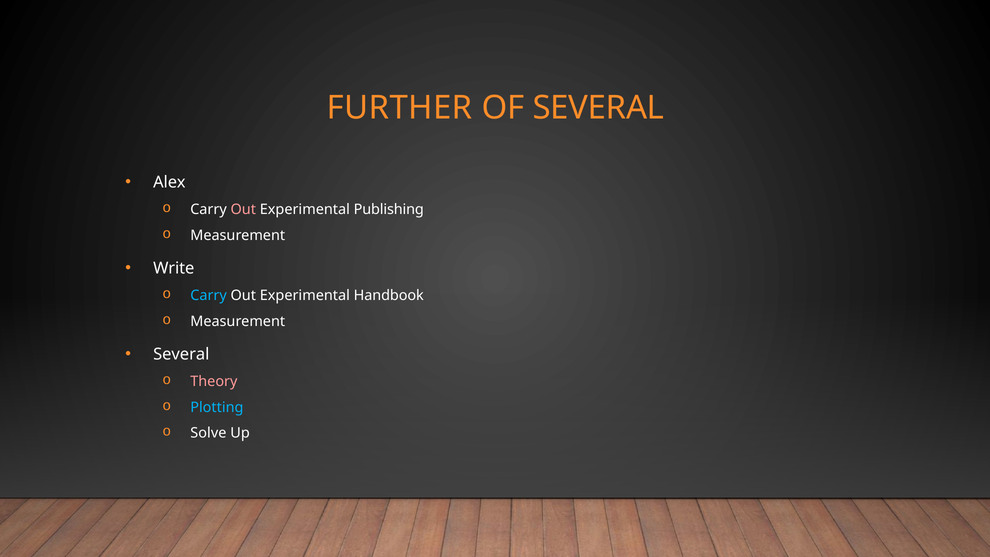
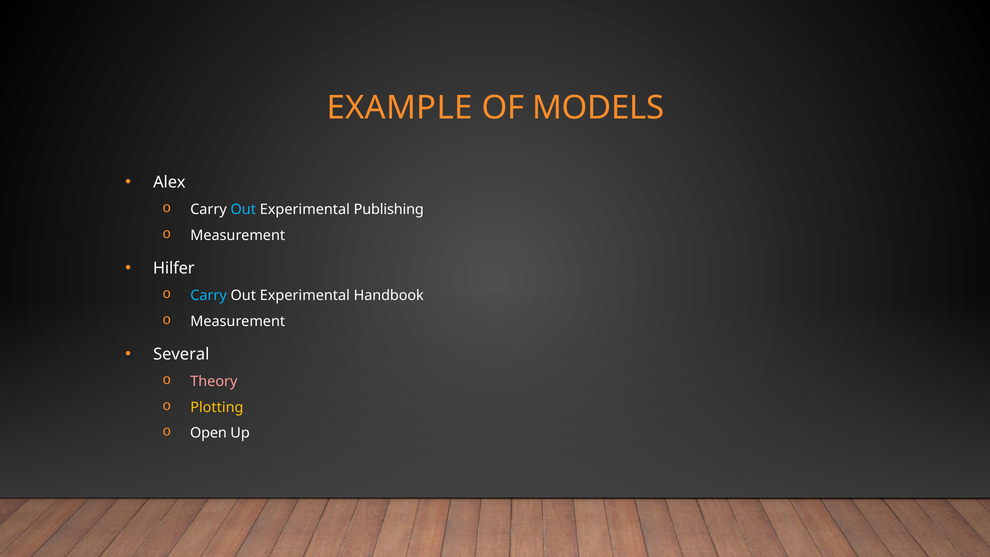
FURTHER: FURTHER -> EXAMPLE
OF SEVERAL: SEVERAL -> MODELS
Out at (243, 209) colour: pink -> light blue
Write: Write -> Hilfer
Plotting colour: light blue -> yellow
Solve: Solve -> Open
